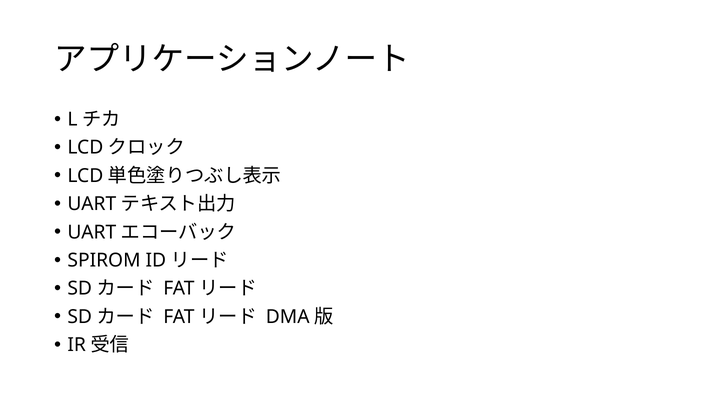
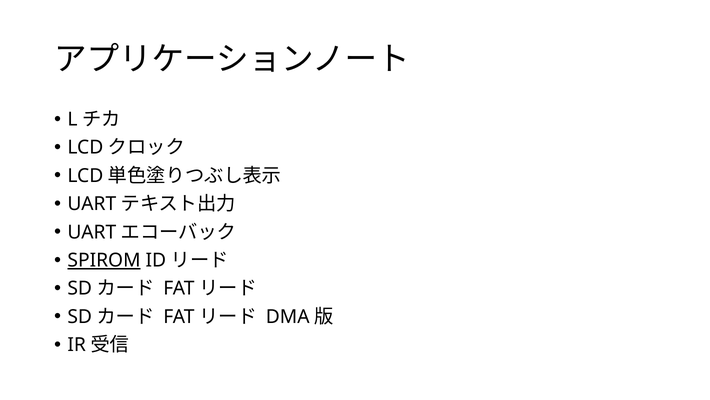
SPIROM underline: none -> present
